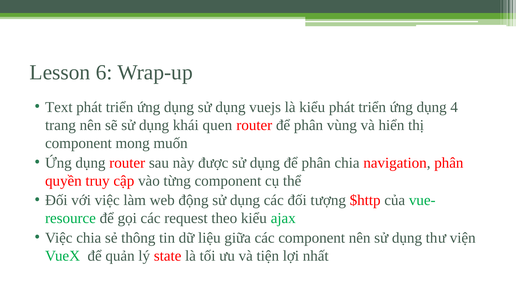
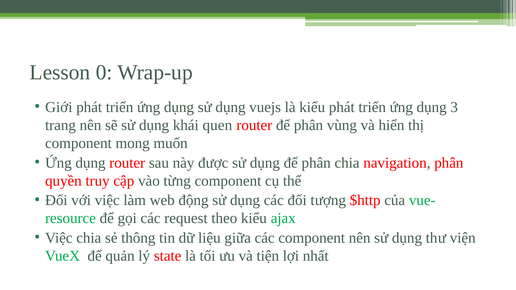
6: 6 -> 0
Text: Text -> Giới
4: 4 -> 3
